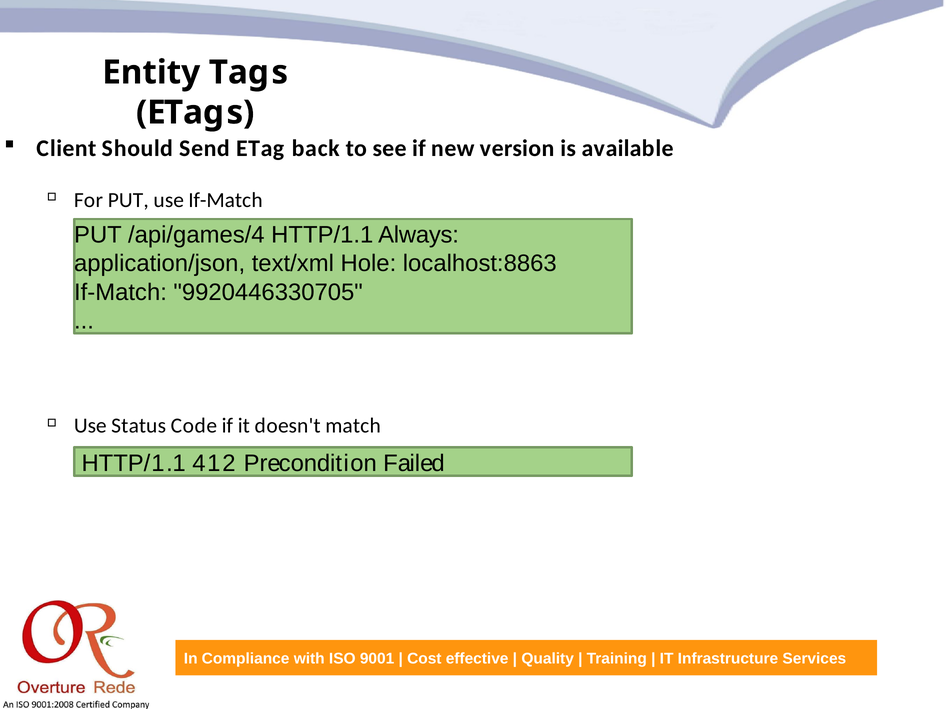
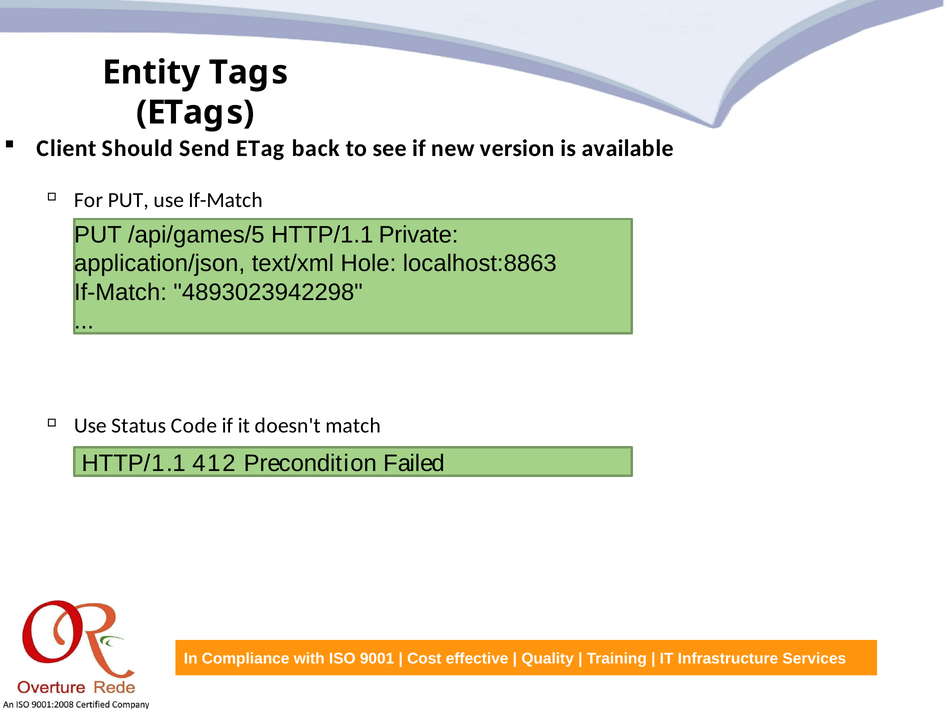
/api/games/4: /api/games/4 -> /api/games/5
Always: Always -> Private
9920446330705: 9920446330705 -> 4893023942298
